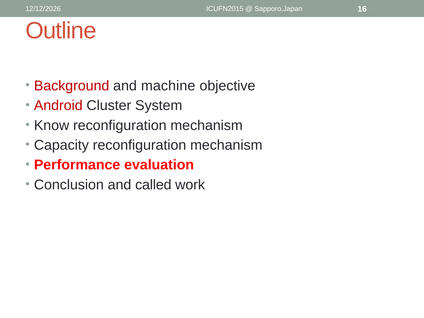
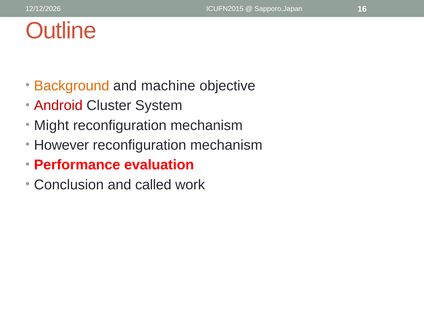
Background colour: red -> orange
Know: Know -> Might
Capacity: Capacity -> However
